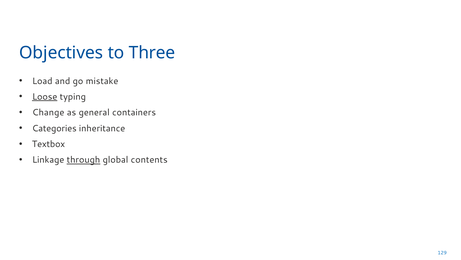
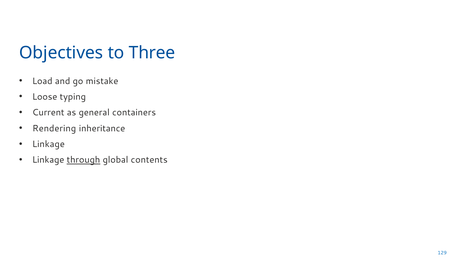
Loose underline: present -> none
Change: Change -> Current
Categories: Categories -> Rendering
Textbox at (48, 144): Textbox -> Linkage
